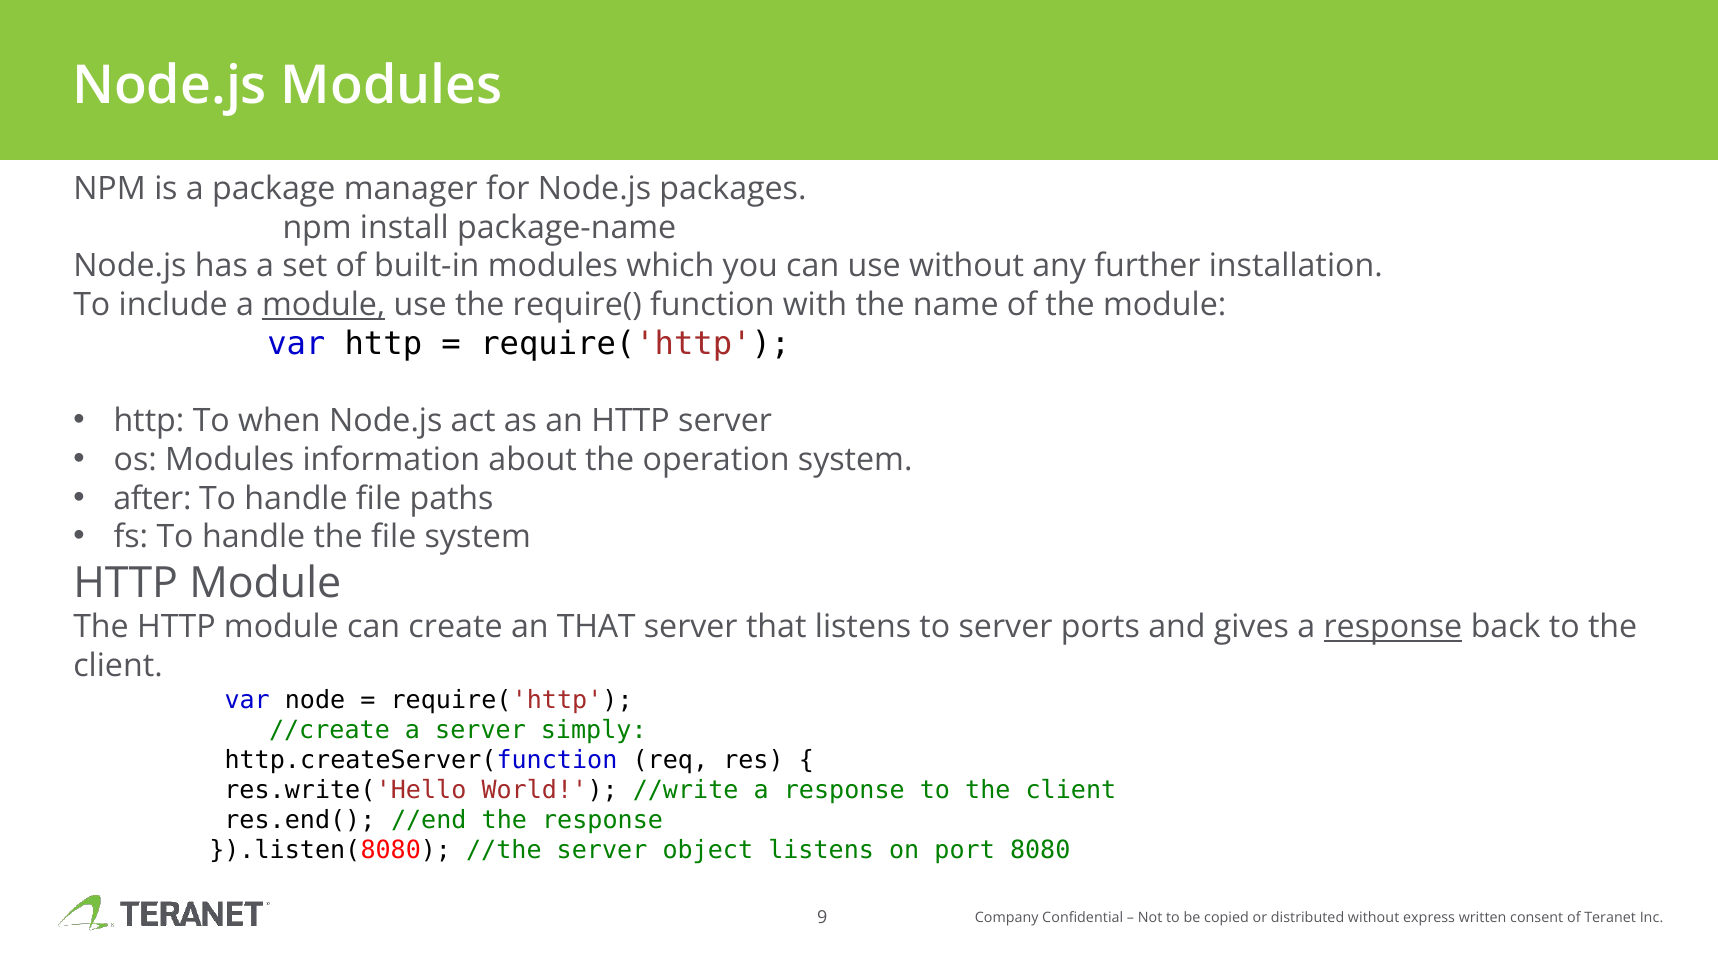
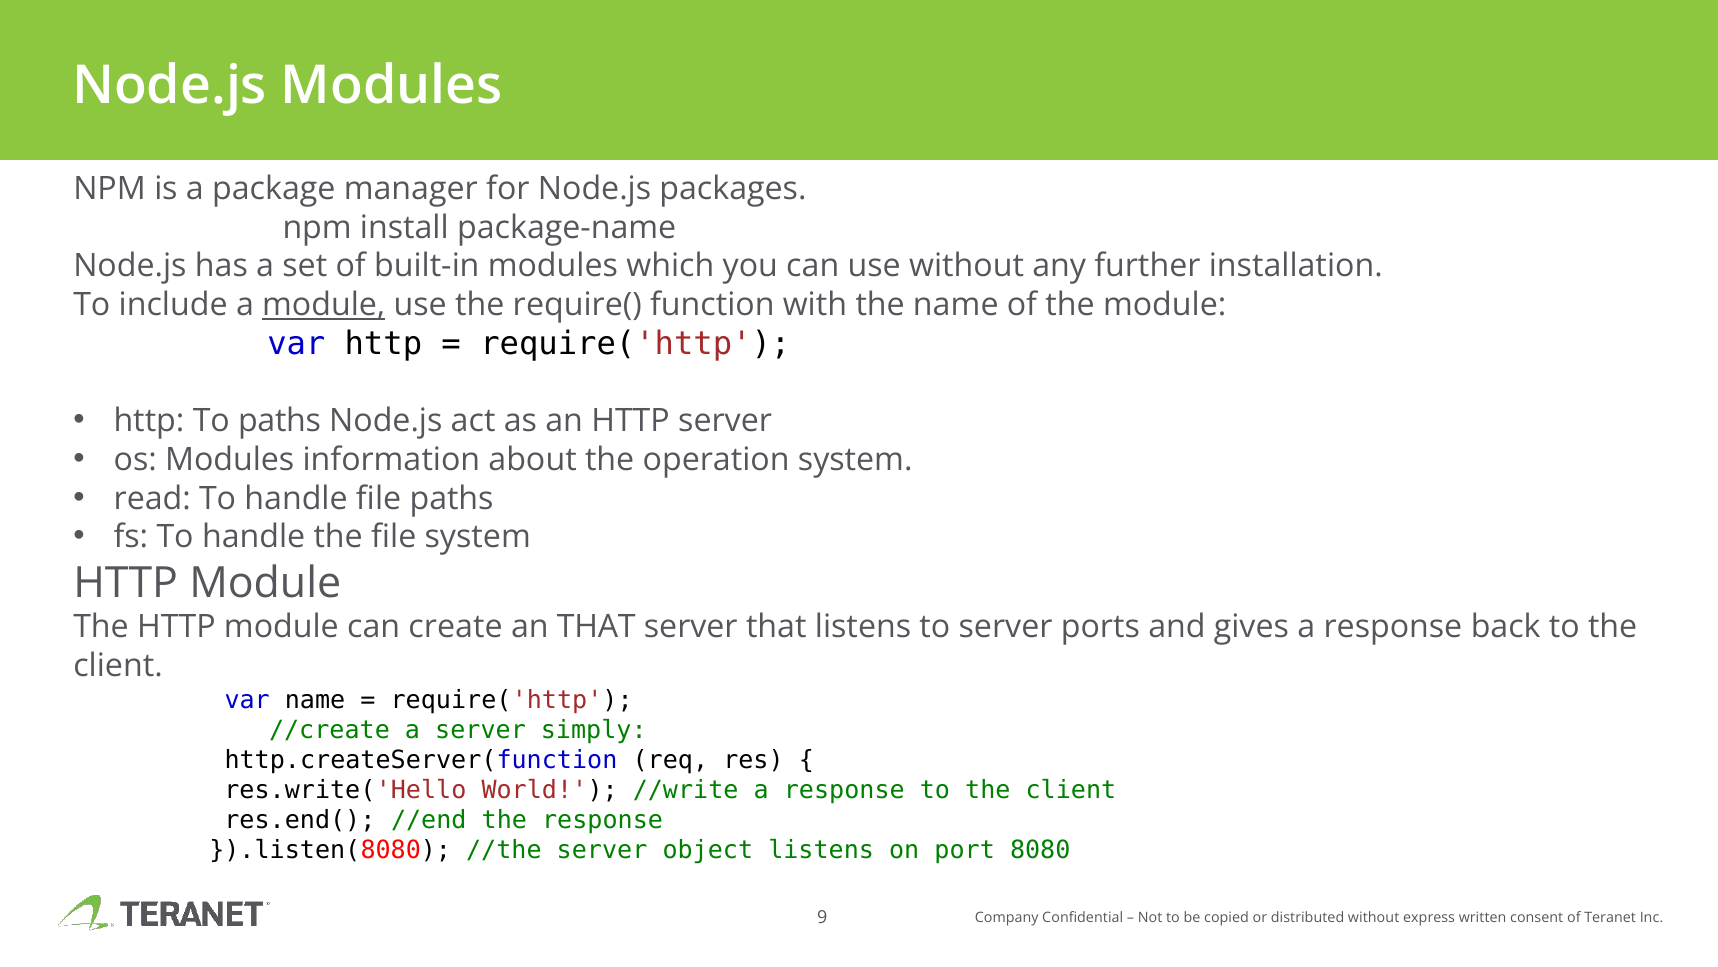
To when: when -> paths
after: after -> read
response at (1393, 627) underline: present -> none
var node: node -> name
